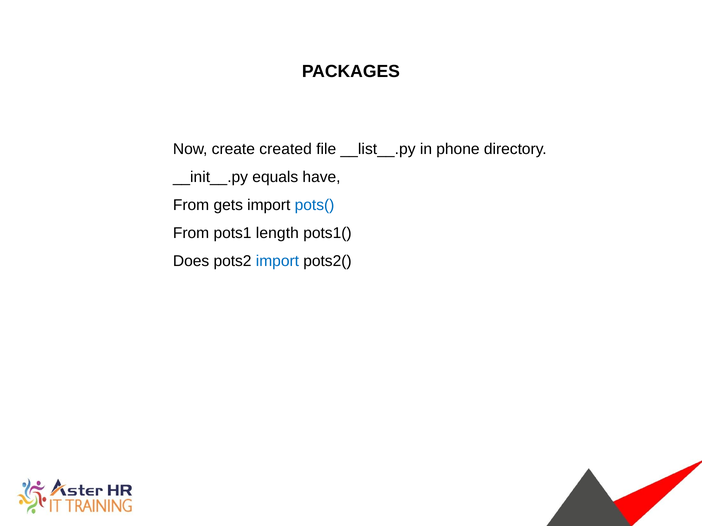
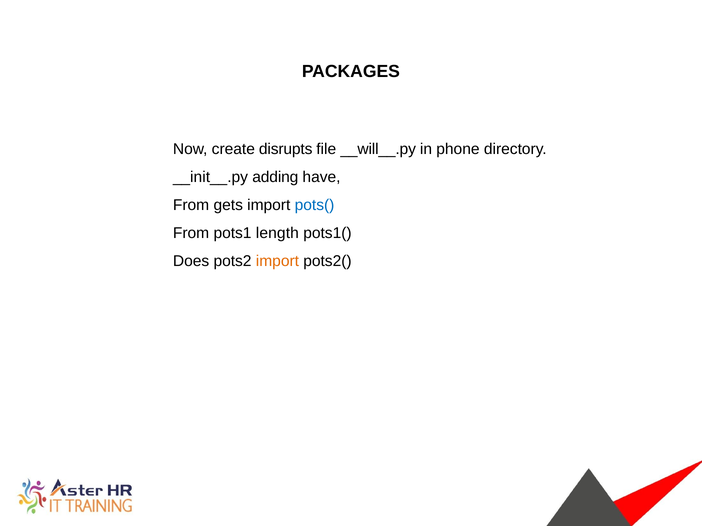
created: created -> disrupts
__list__.py: __list__.py -> __will__.py
equals: equals -> adding
import at (277, 261) colour: blue -> orange
